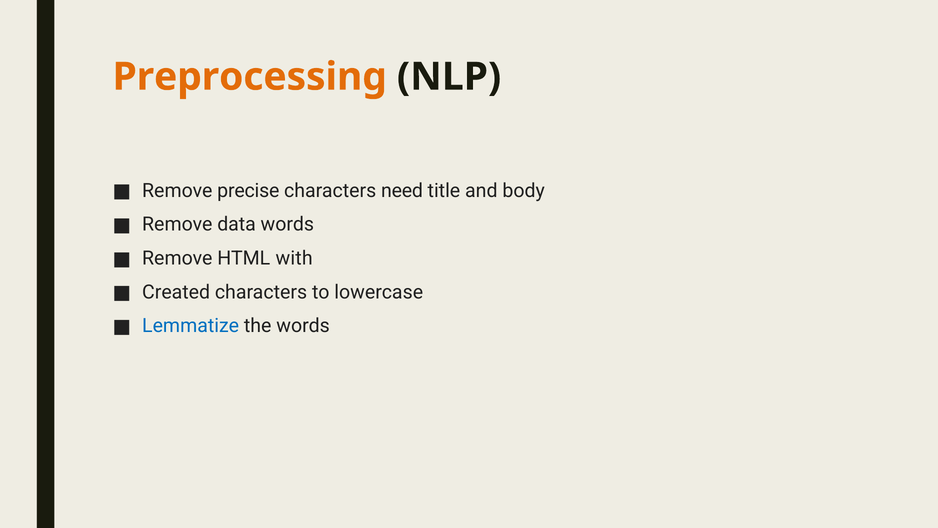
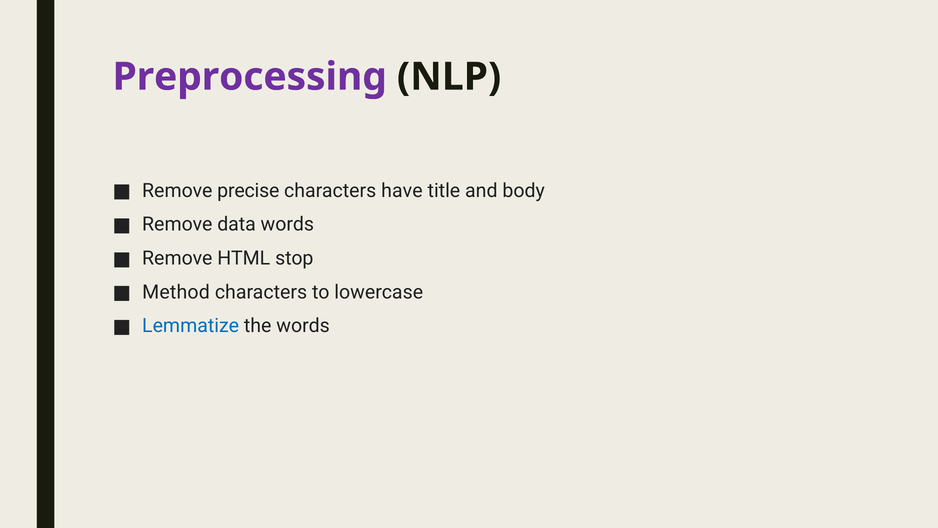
Preprocessing colour: orange -> purple
need: need -> have
with: with -> stop
Created: Created -> Method
